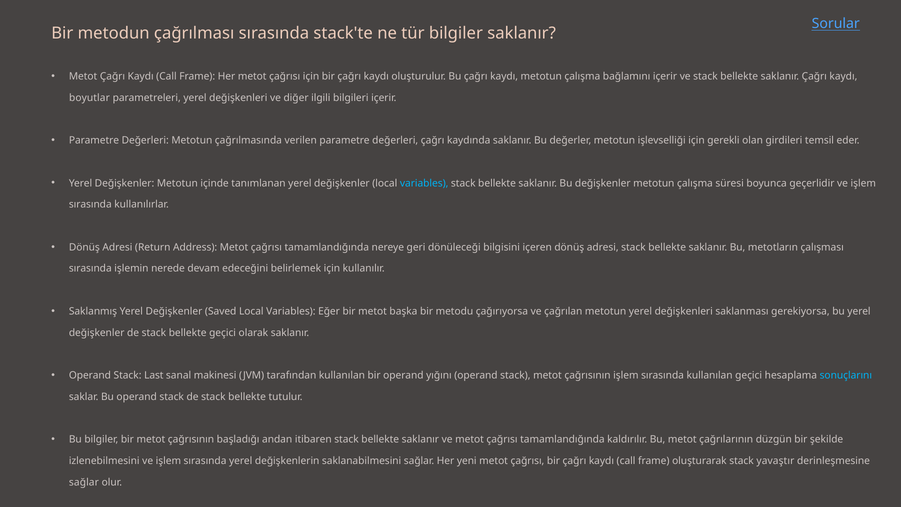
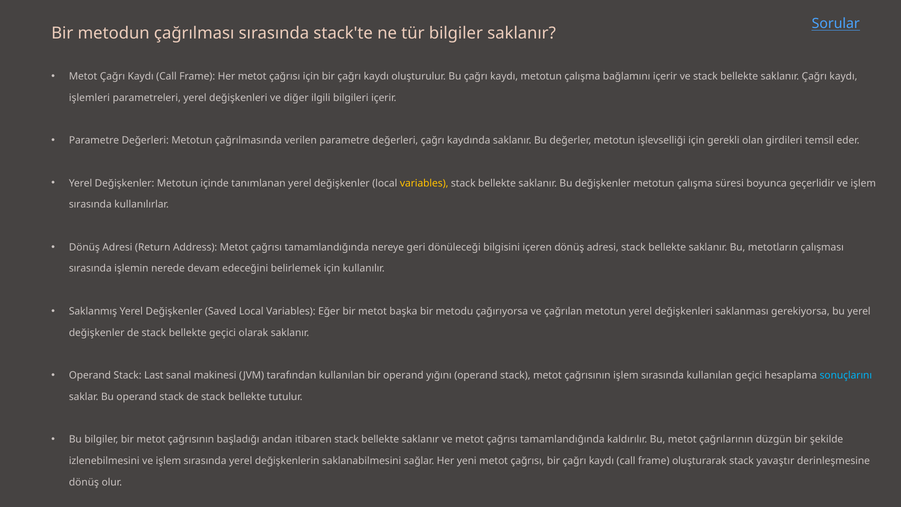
boyutlar: boyutlar -> işlemleri
variables at (424, 183) colour: light blue -> yellow
sağlar at (84, 482): sağlar -> dönüş
